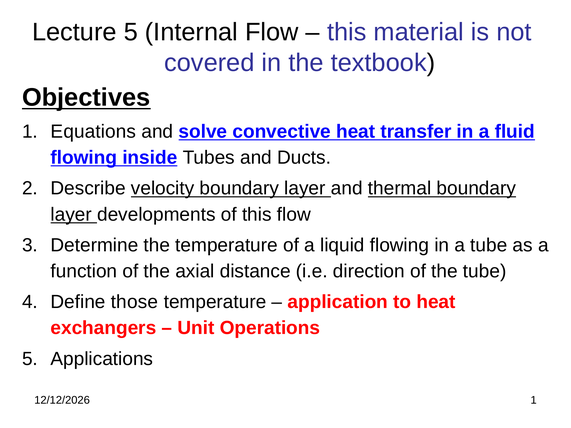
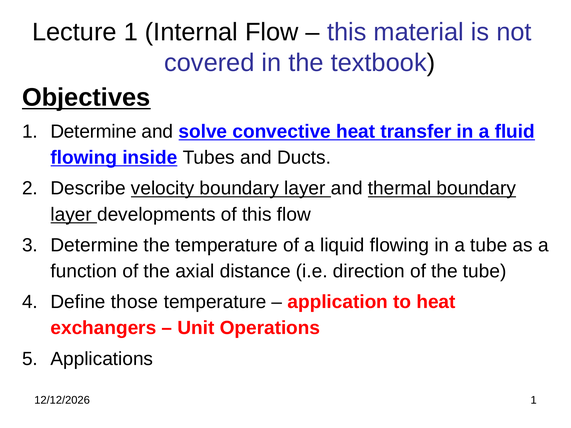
Lecture 5: 5 -> 1
1 Equations: Equations -> Determine
